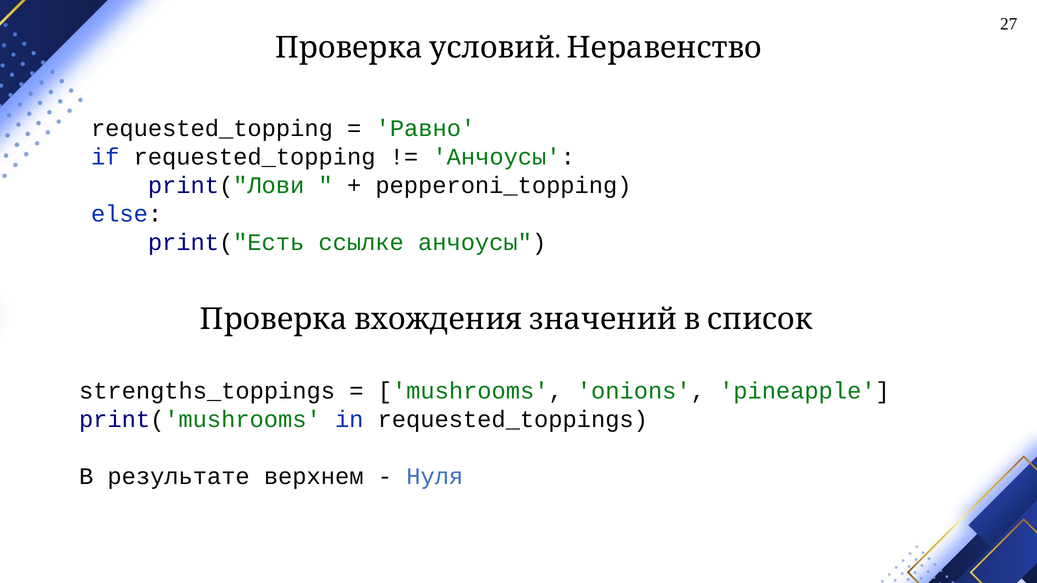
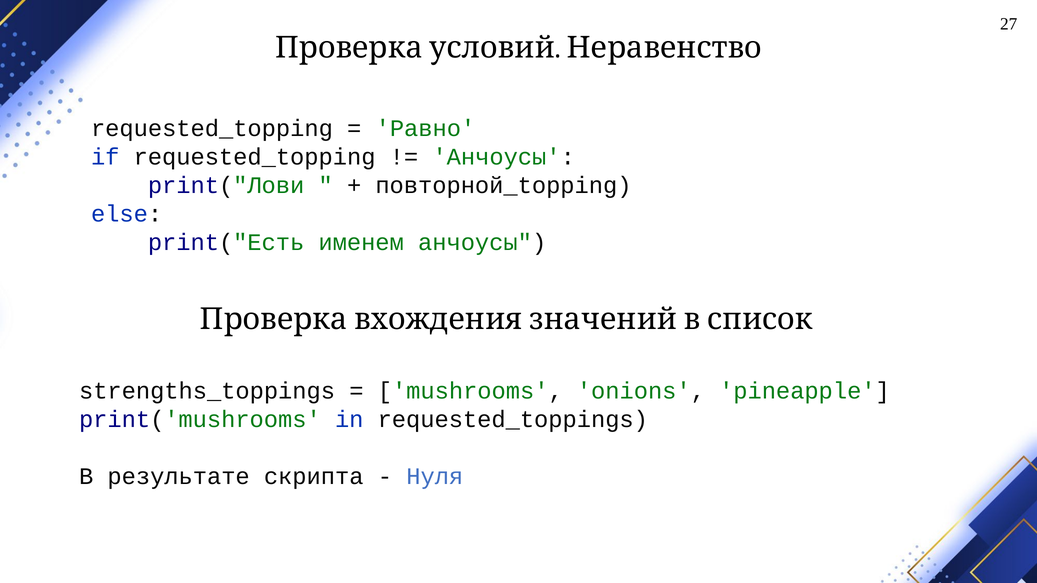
pepperoni_topping: pepperoni_topping -> повторной_topping
ссылке: ссылке -> именем
верхнем: верхнем -> скрипта
